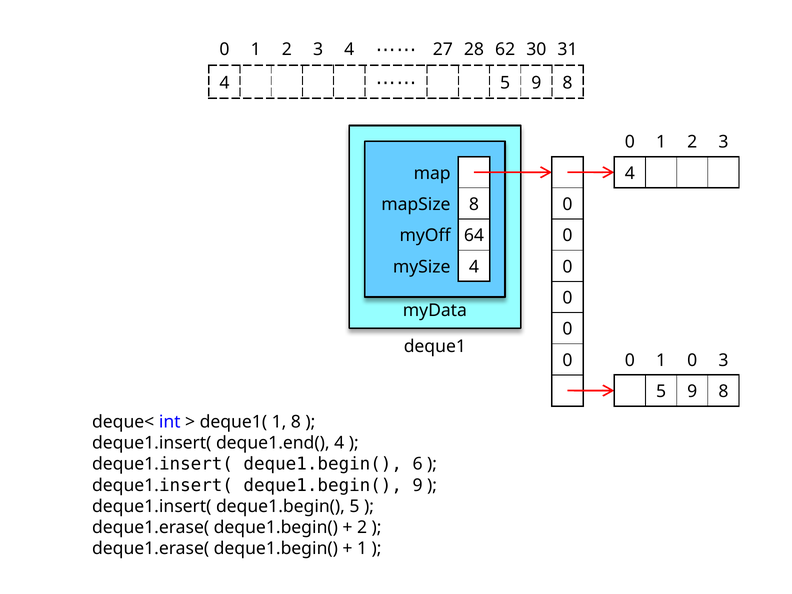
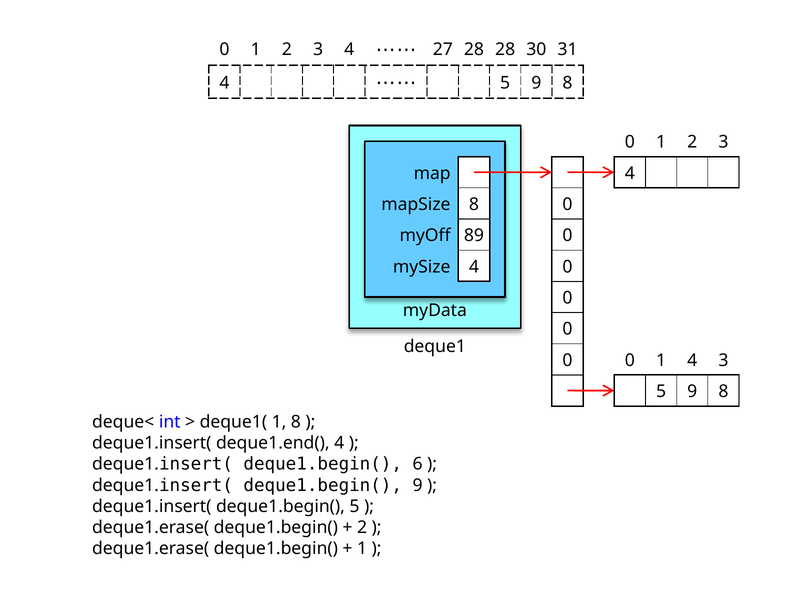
28 62: 62 -> 28
64: 64 -> 89
1 0: 0 -> 4
